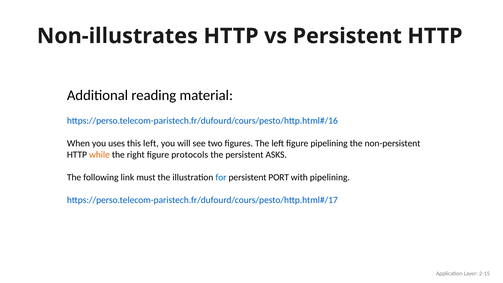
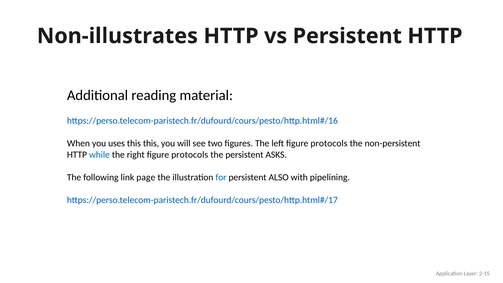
this left: left -> this
left figure pipelining: pipelining -> protocols
while colour: orange -> blue
must: must -> page
PORT: PORT -> ALSO
